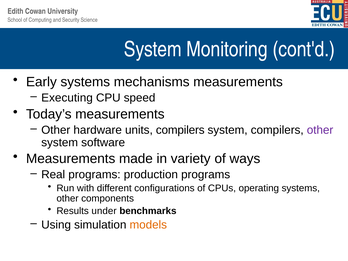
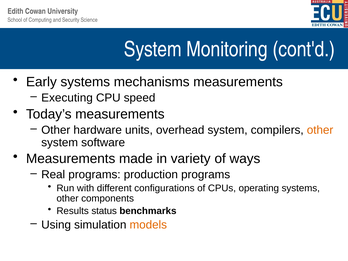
units compilers: compilers -> overhead
other at (320, 130) colour: purple -> orange
under: under -> status
